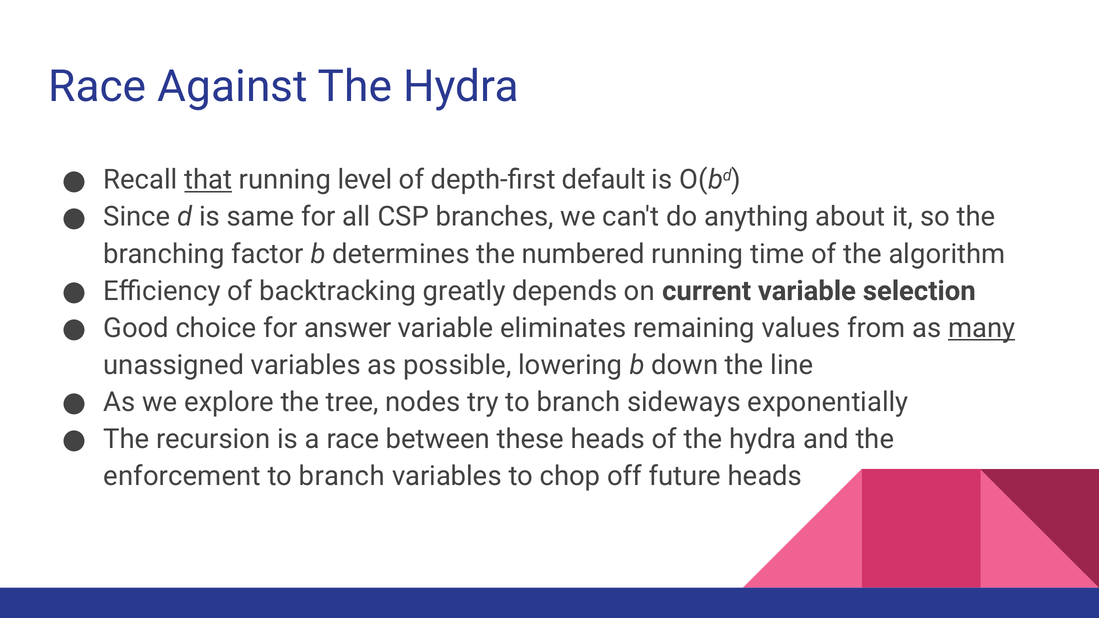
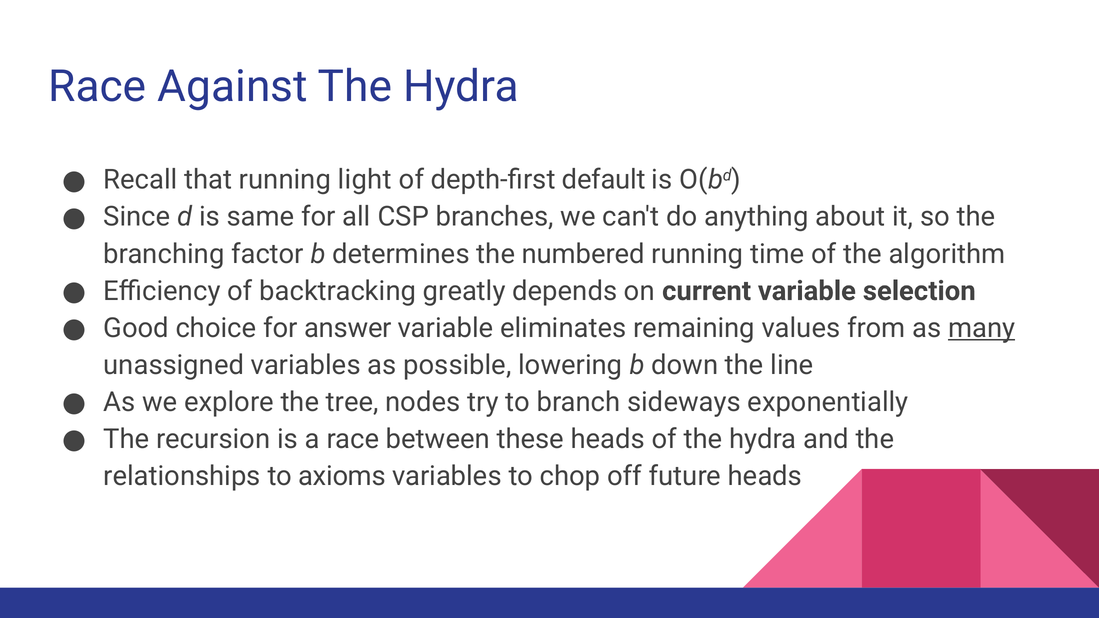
that underline: present -> none
level: level -> light
enforcement: enforcement -> relationships
branch at (342, 476): branch -> axioms
